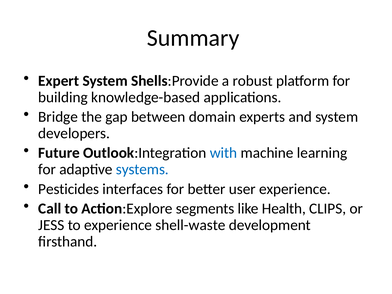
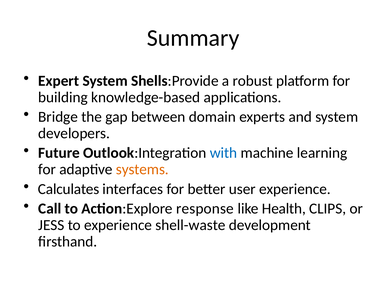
systems colour: blue -> orange
Pesticides: Pesticides -> Calculates
segments: segments -> response
